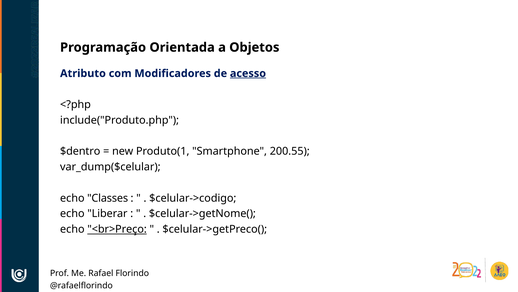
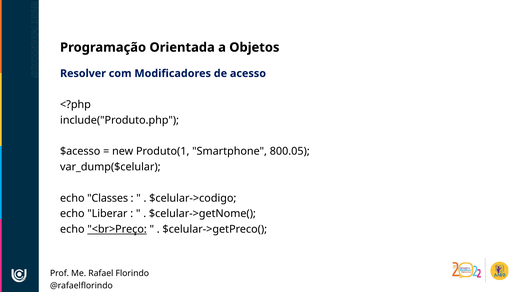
Atributo: Atributo -> Resolver
acesso underline: present -> none
$dentro: $dentro -> $acesso
200.55: 200.55 -> 800.05
